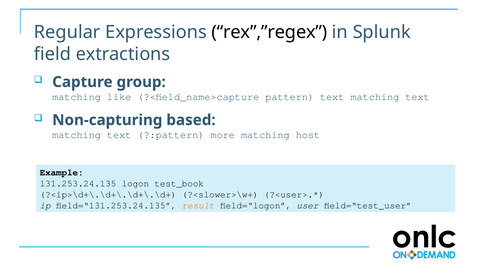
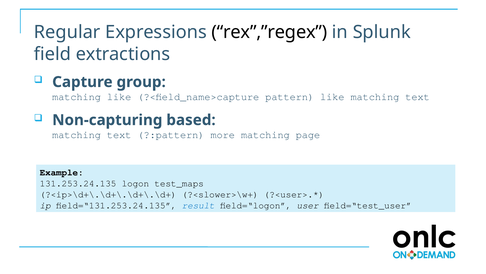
pattern text: text -> like
host: host -> page
test_book: test_book -> test_maps
result colour: orange -> blue
